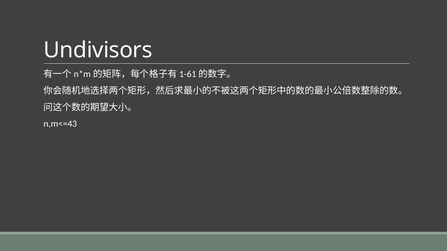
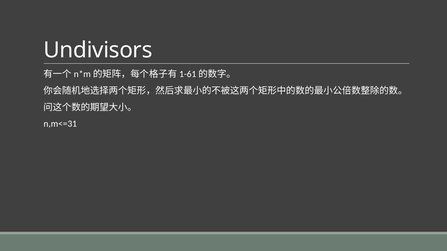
n,m<=43: n,m<=43 -> n,m<=31
